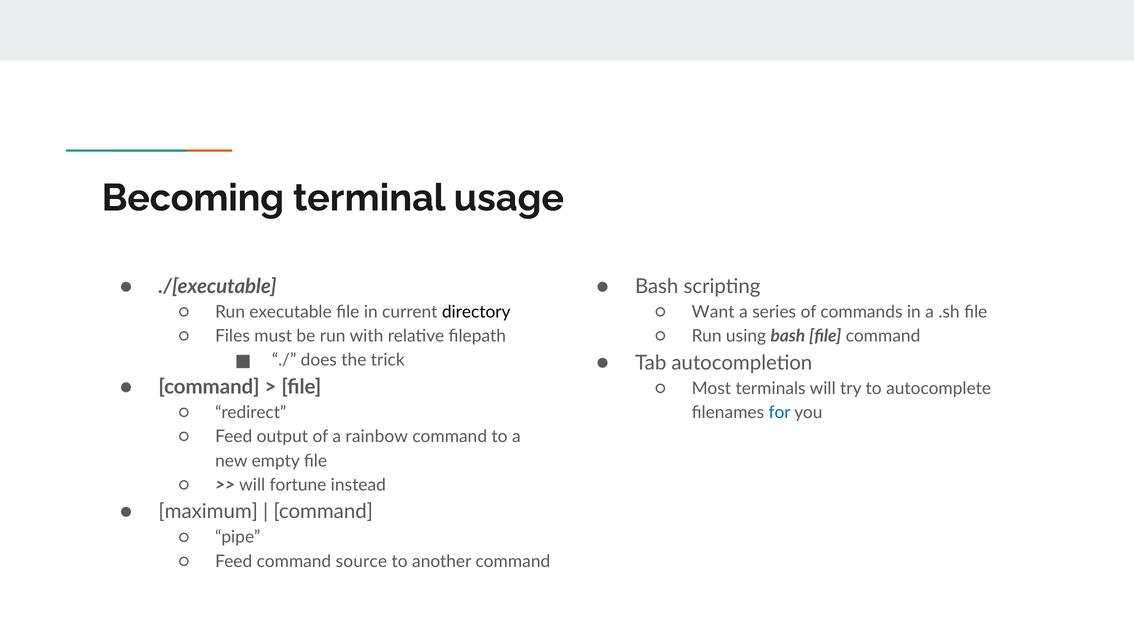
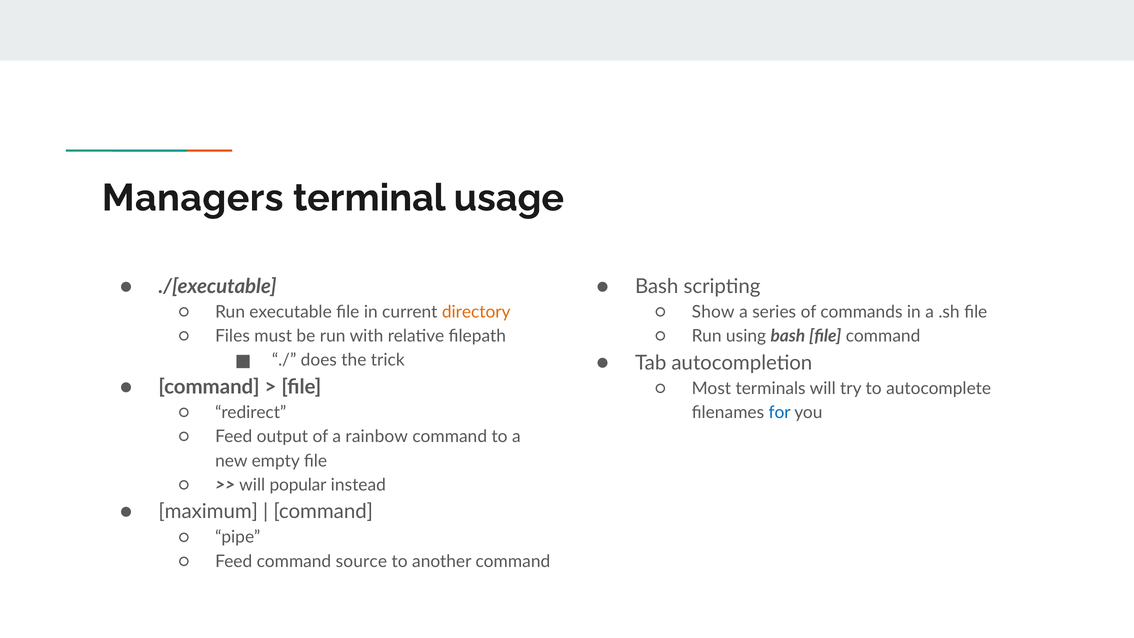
Becoming: Becoming -> Managers
directory colour: black -> orange
Want: Want -> Show
fortune: fortune -> popular
